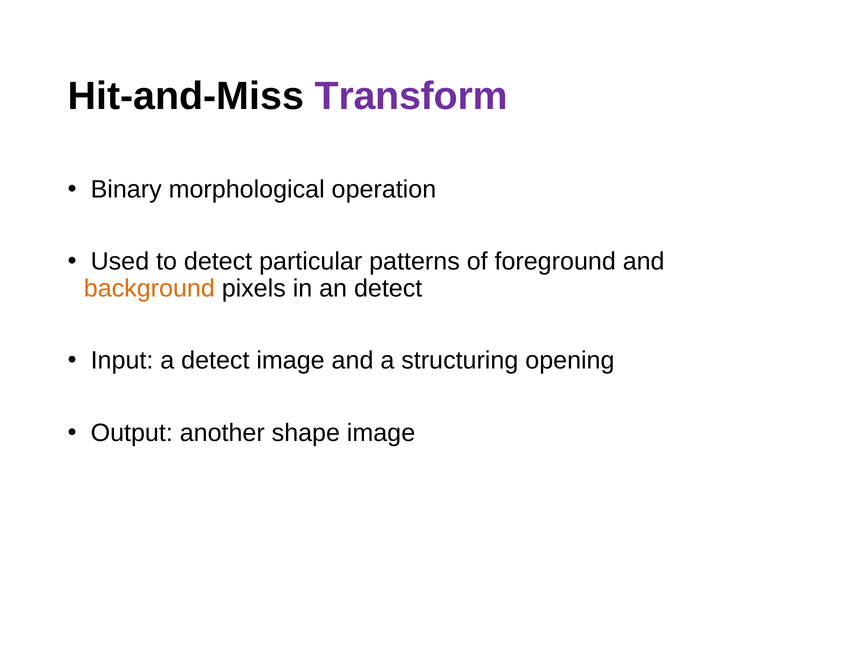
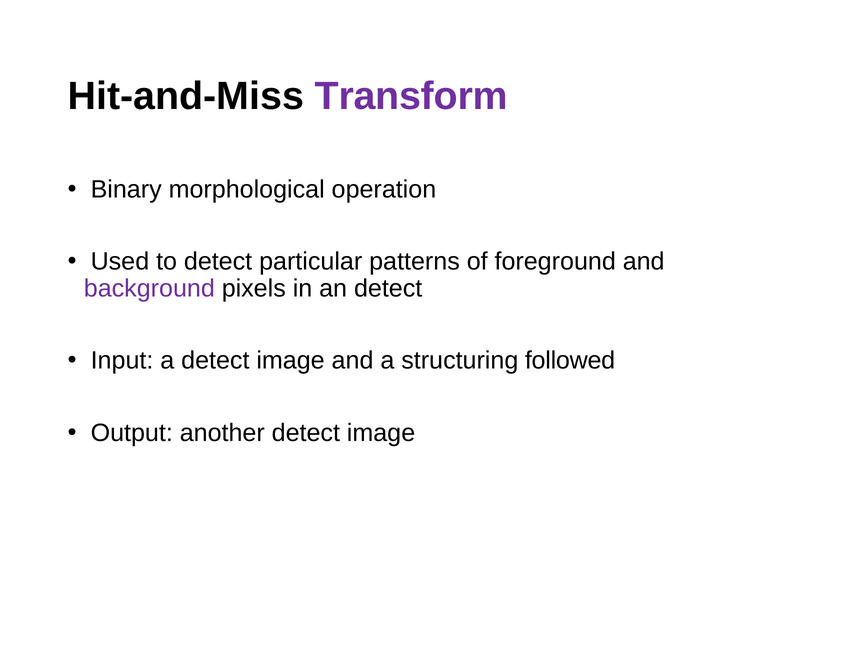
background colour: orange -> purple
opening: opening -> followed
another shape: shape -> detect
